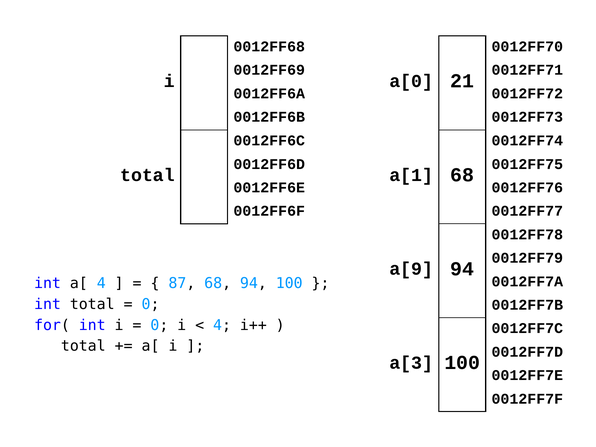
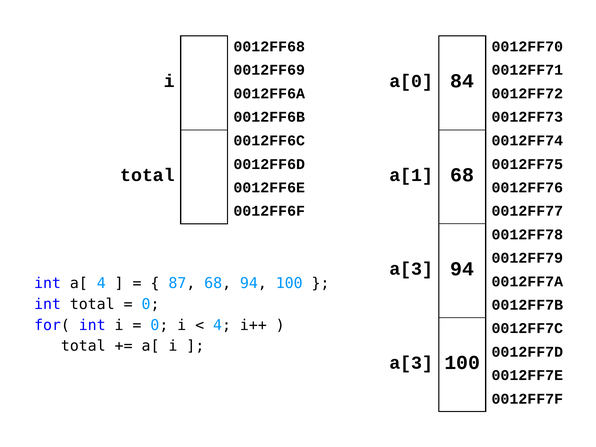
21: 21 -> 84
a[9 at (411, 269): a[9 -> a[3
